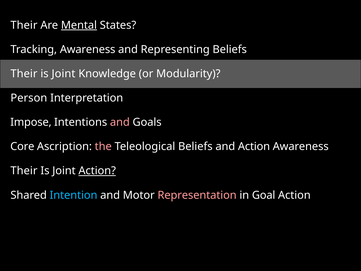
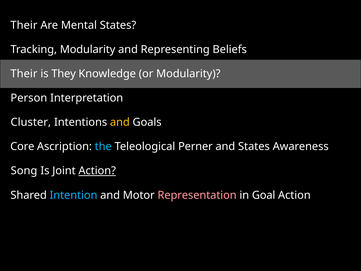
Mental underline: present -> none
Tracking Awareness: Awareness -> Modularity
Joint at (63, 74): Joint -> They
Impose: Impose -> Cluster
and at (120, 122) colour: pink -> yellow
the colour: pink -> light blue
Teleological Beliefs: Beliefs -> Perner
and Action: Action -> States
Their at (24, 171): Their -> Song
